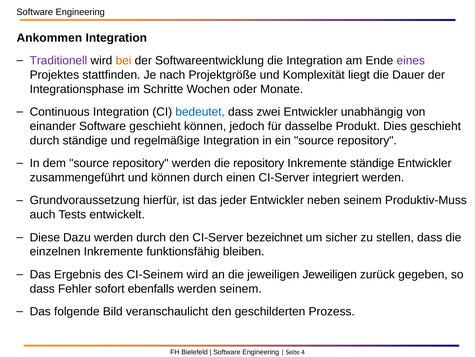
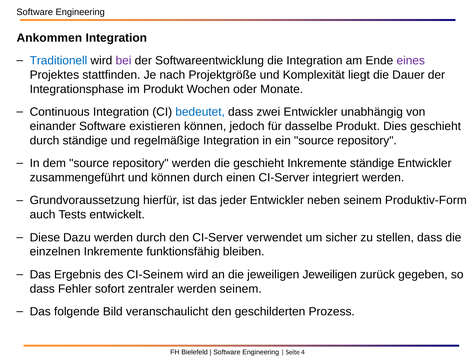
Traditionell colour: purple -> blue
bei colour: orange -> purple
im Schritte: Schritte -> Produkt
Software geschieht: geschieht -> existieren
die repository: repository -> geschieht
Produktiv-Muss: Produktiv-Muss -> Produktiv-Form
bezeichnet: bezeichnet -> verwendet
ebenfalls: ebenfalls -> zentraler
